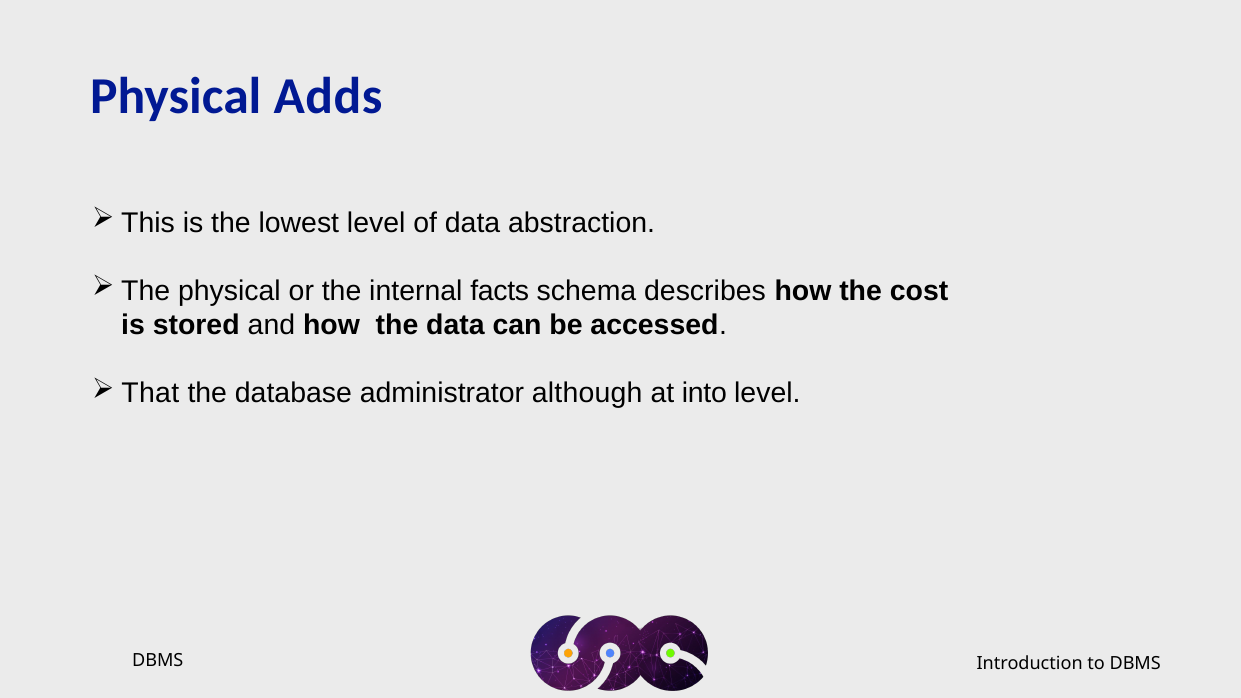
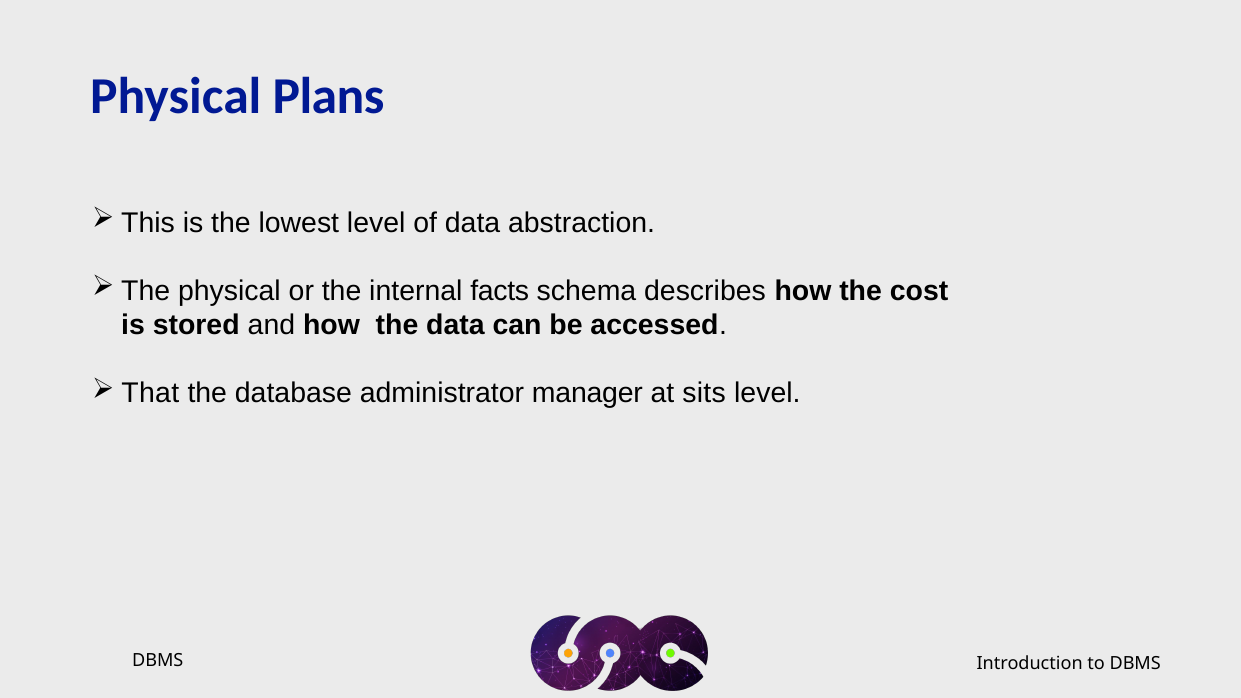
Adds: Adds -> Plans
although: although -> manager
into: into -> sits
